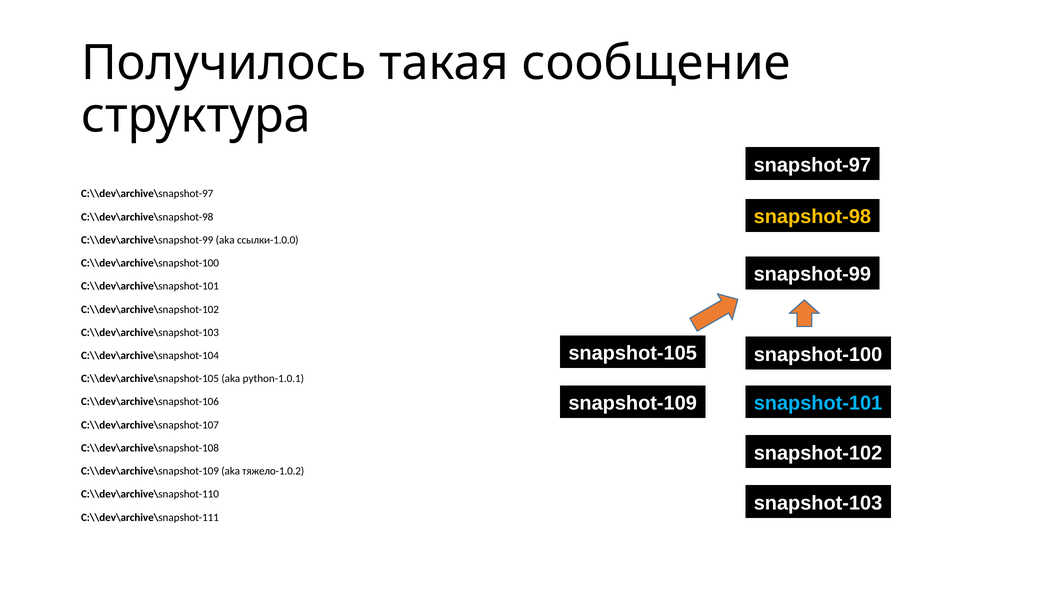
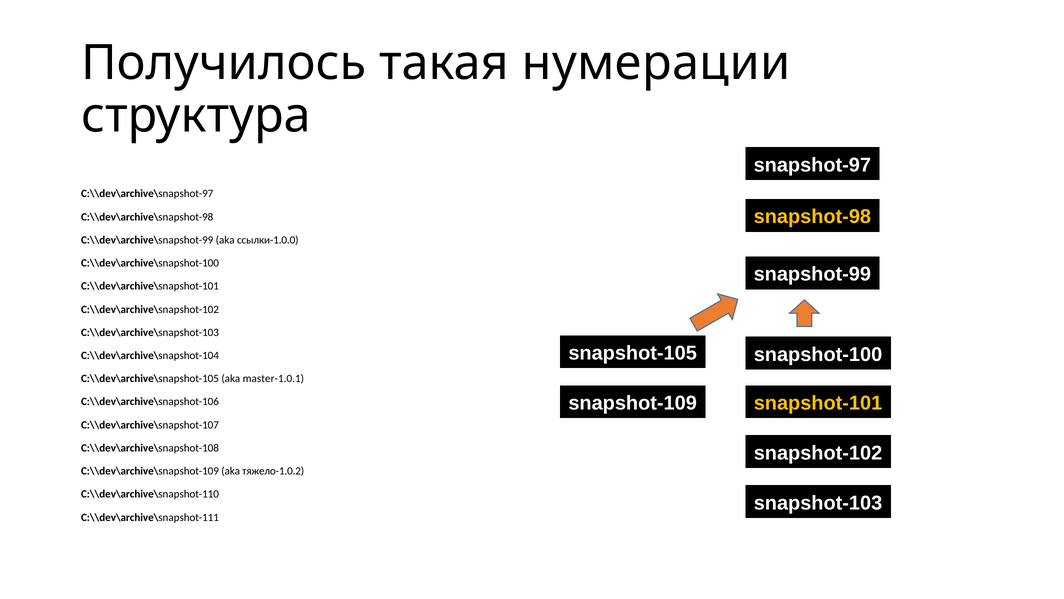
сообщение: сообщение -> нумерации
python-1.0.1: python-1.0.1 -> master-1.0.1
snapshot-101 colour: light blue -> yellow
